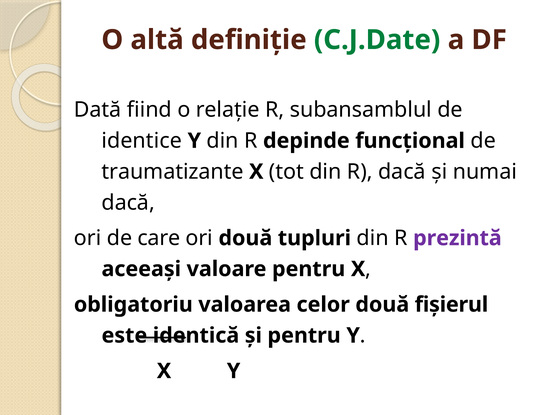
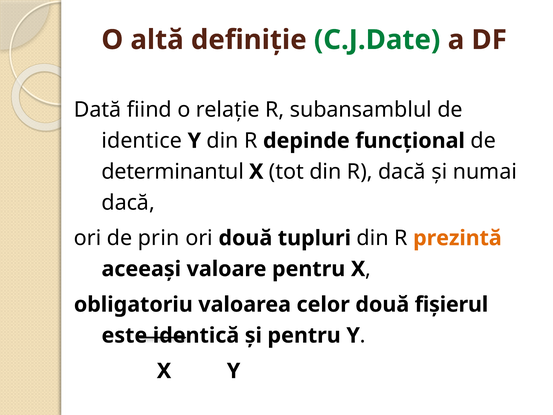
traumatizante: traumatizante -> determinantul
care: care -> prin
prezintă colour: purple -> orange
